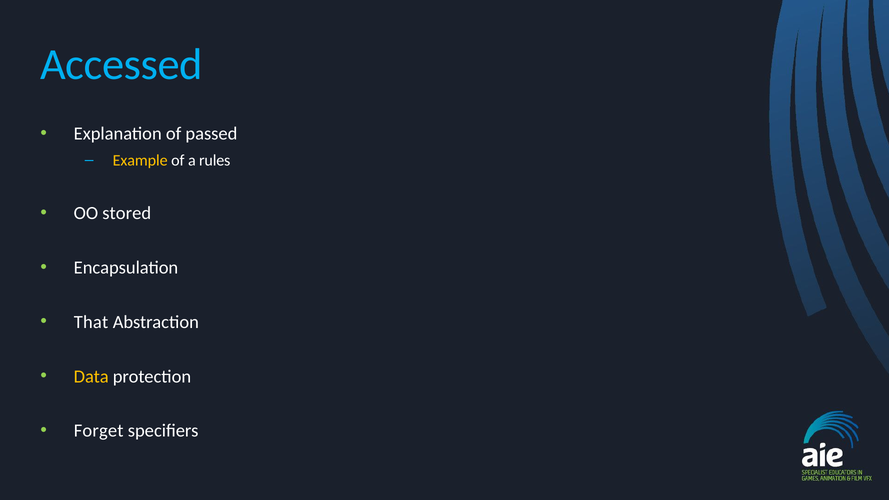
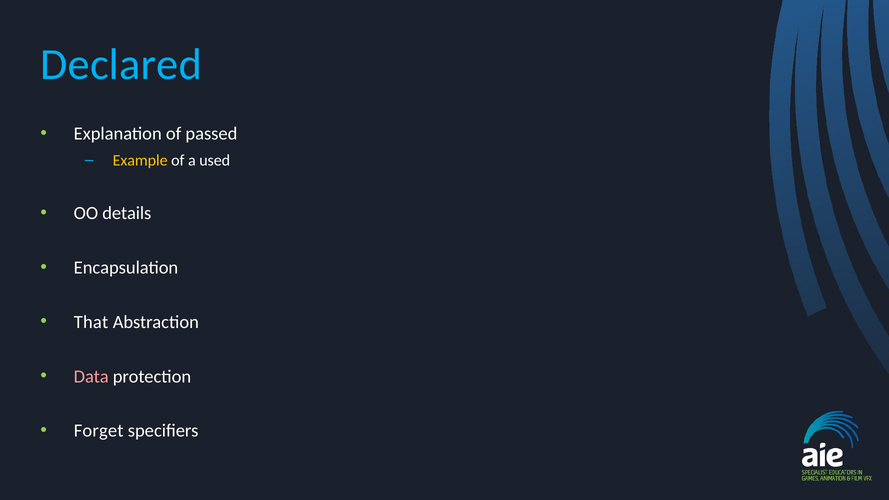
Accessed: Accessed -> Declared
rules: rules -> used
stored: stored -> details
Data colour: yellow -> pink
